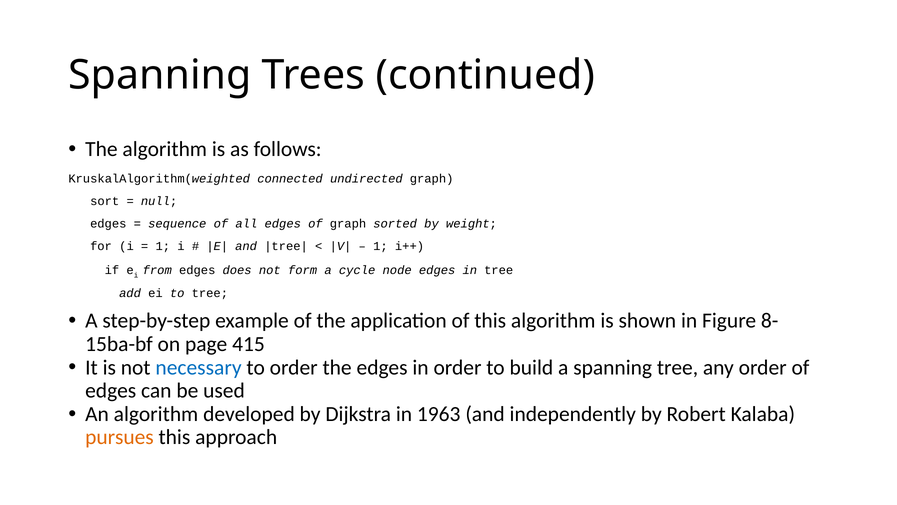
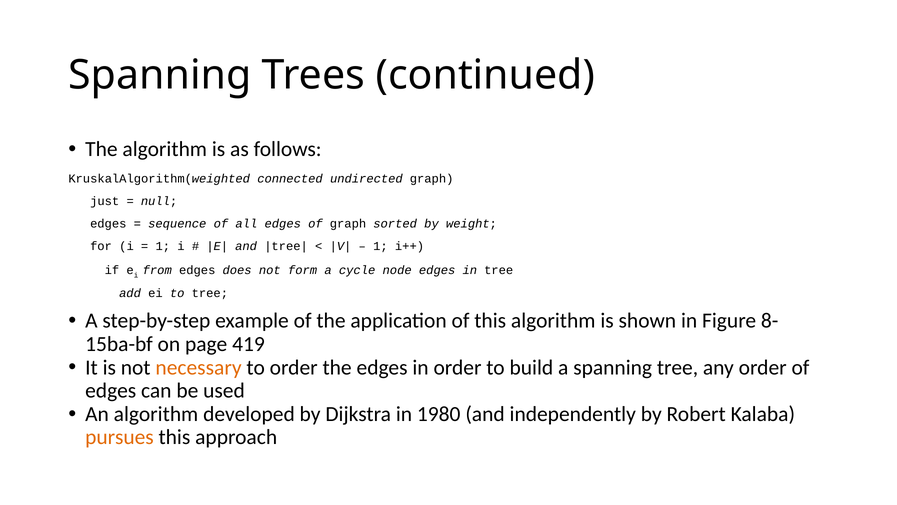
sort: sort -> just
415: 415 -> 419
necessary colour: blue -> orange
1963: 1963 -> 1980
